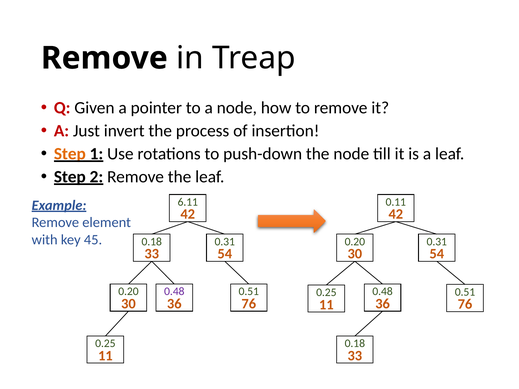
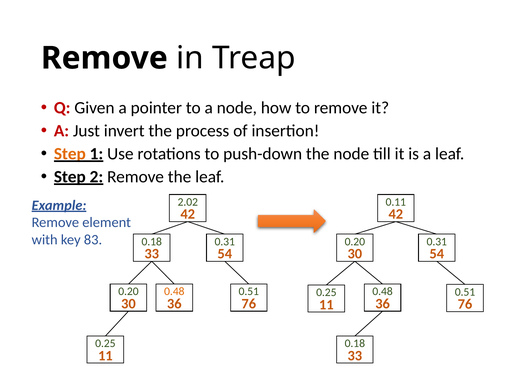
6.11: 6.11 -> 2.02
45: 45 -> 83
0.48 at (174, 292) colour: purple -> orange
